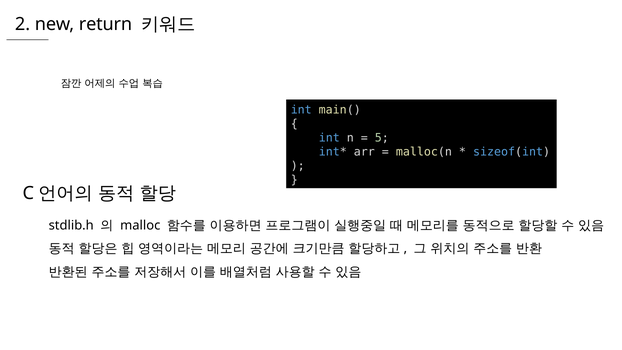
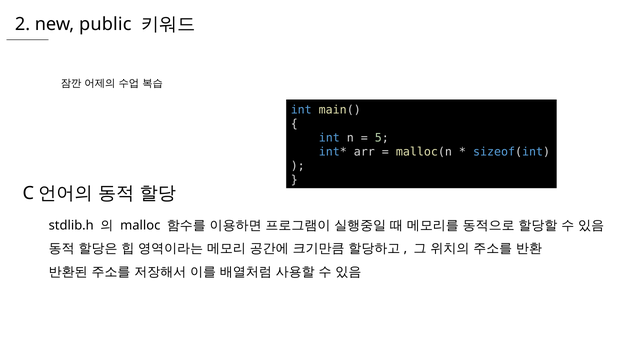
return: return -> public
